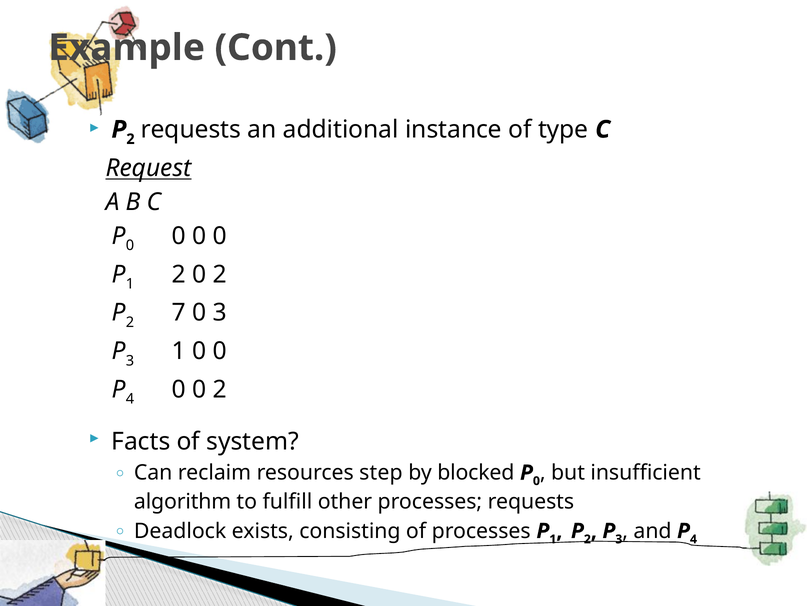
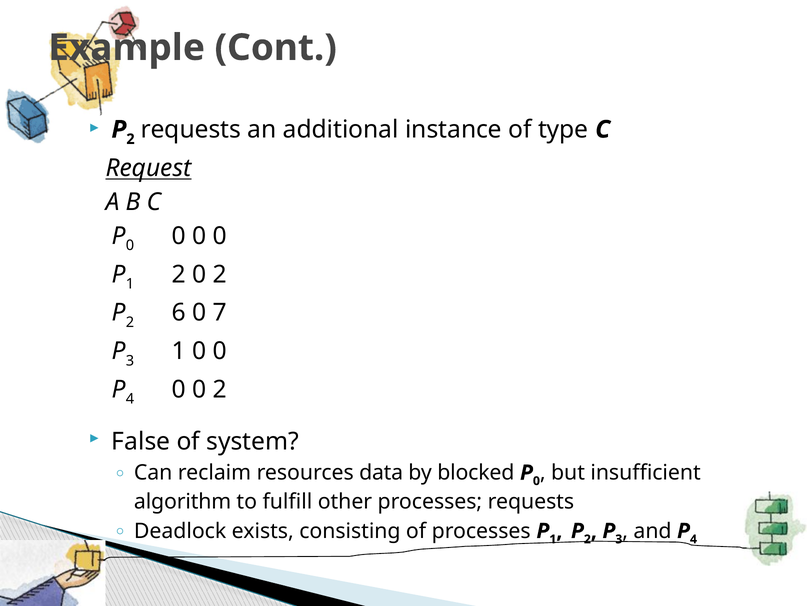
7: 7 -> 6
0 3: 3 -> 7
Facts: Facts -> False
step: step -> data
